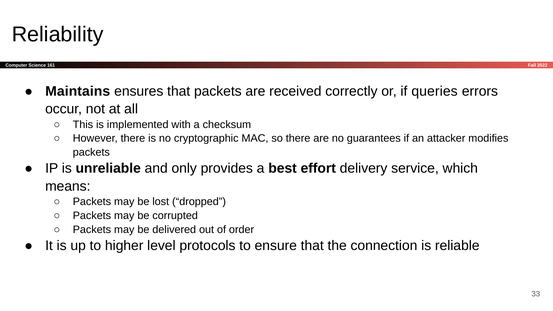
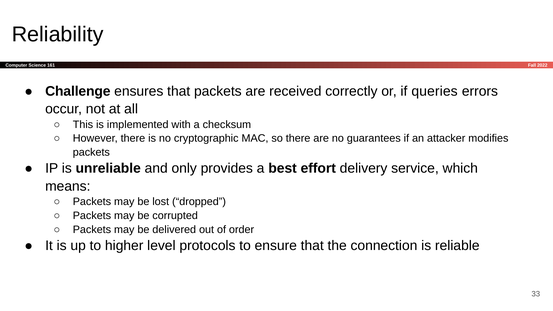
Maintains: Maintains -> Challenge
